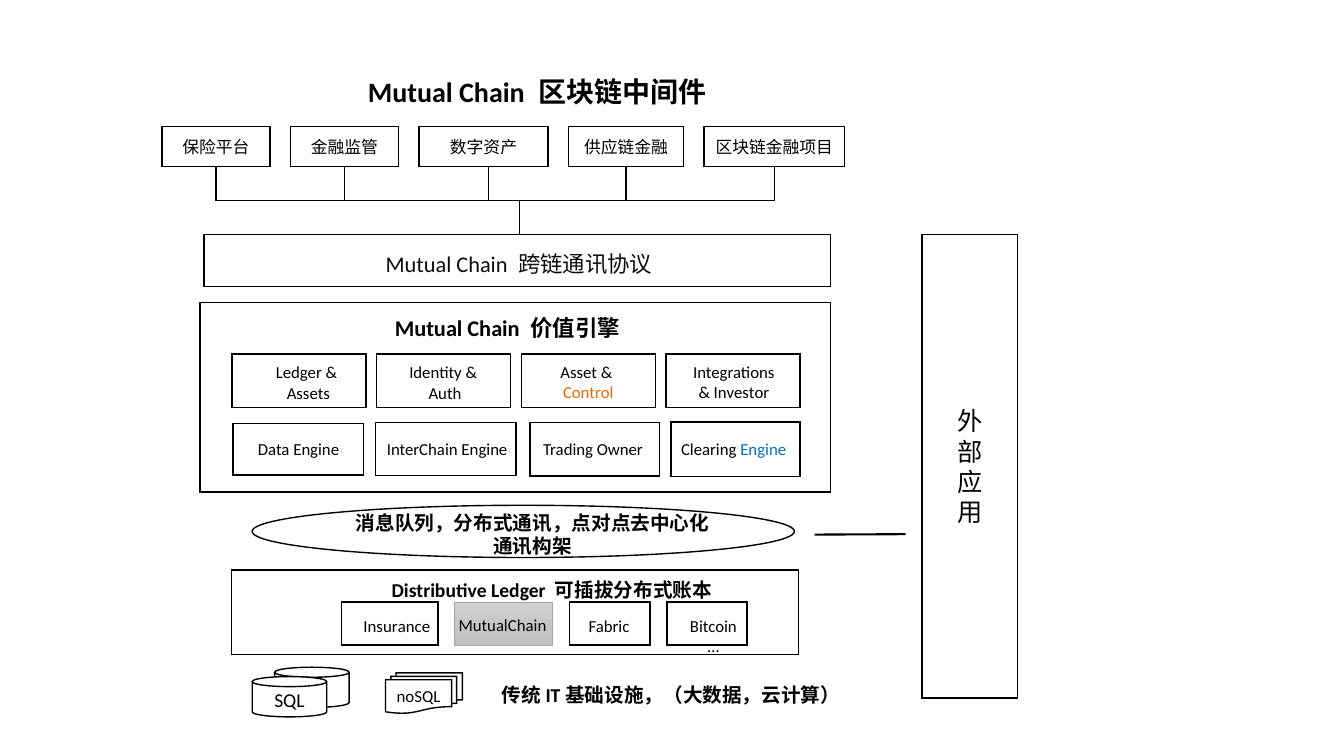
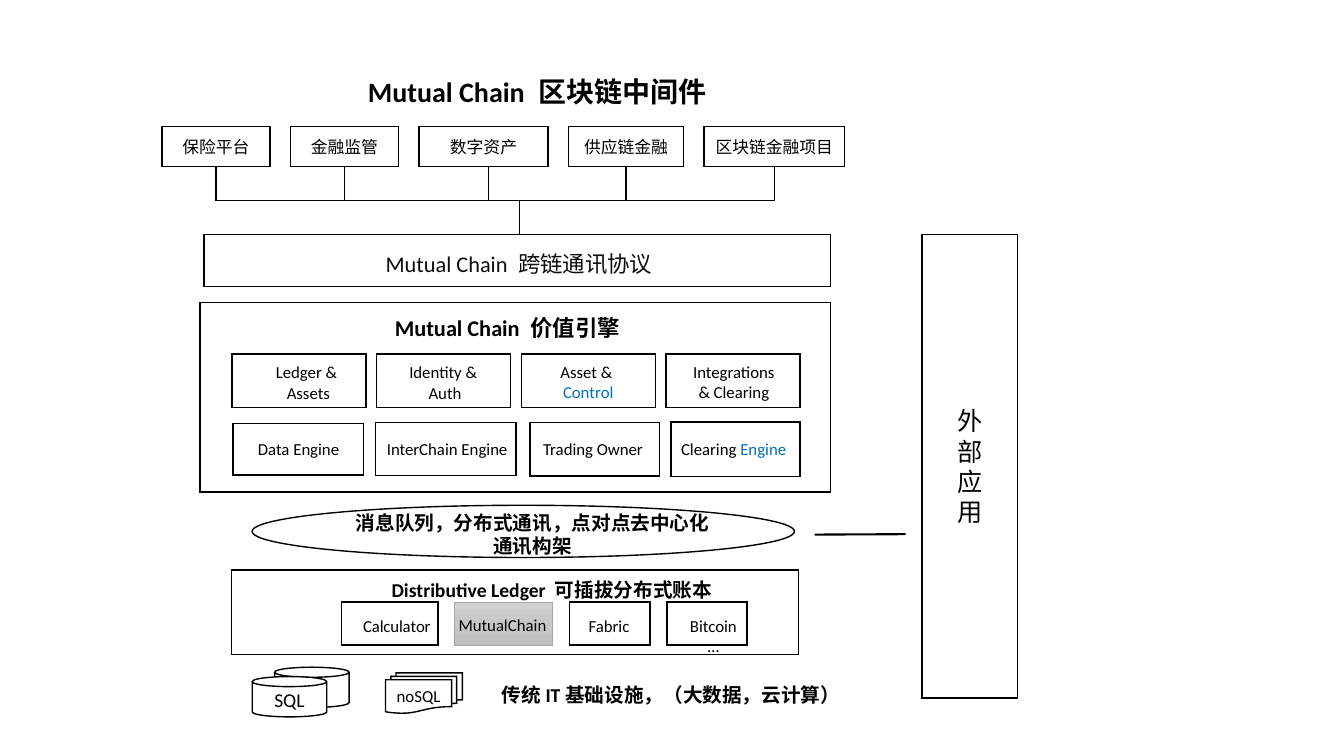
Control colour: orange -> blue
Investor at (741, 393): Investor -> Clearing
Insurance: Insurance -> Calculator
